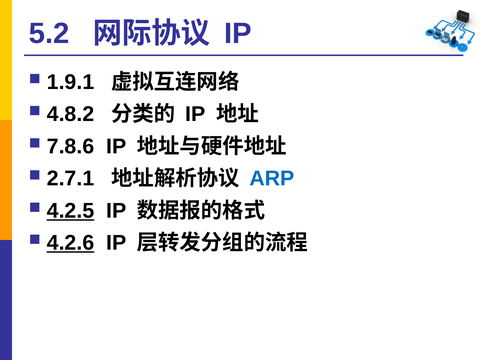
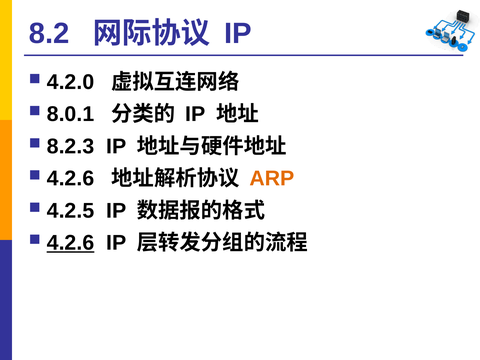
5.2: 5.2 -> 8.2
1.9.1: 1.9.1 -> 4.2.0
4.8.2: 4.8.2 -> 8.0.1
7.8.6: 7.8.6 -> 8.2.3
2.7.1 at (71, 179): 2.7.1 -> 4.2.6
ARP colour: blue -> orange
4.2.5 underline: present -> none
